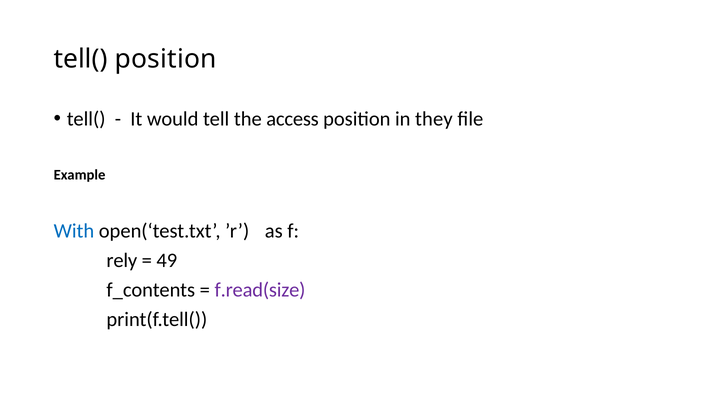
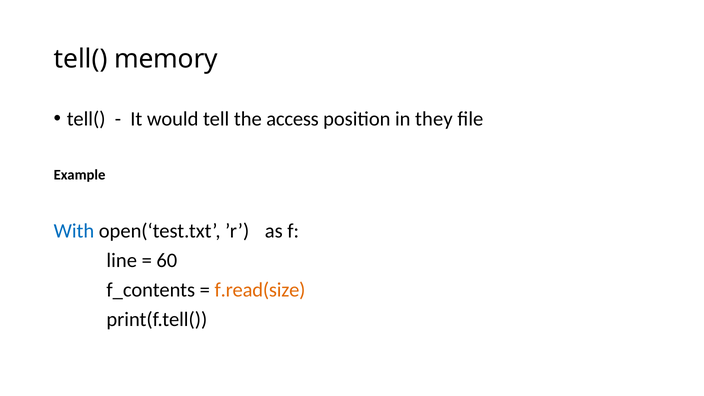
tell( position: position -> memory
rely: rely -> line
49: 49 -> 60
f.read(size colour: purple -> orange
